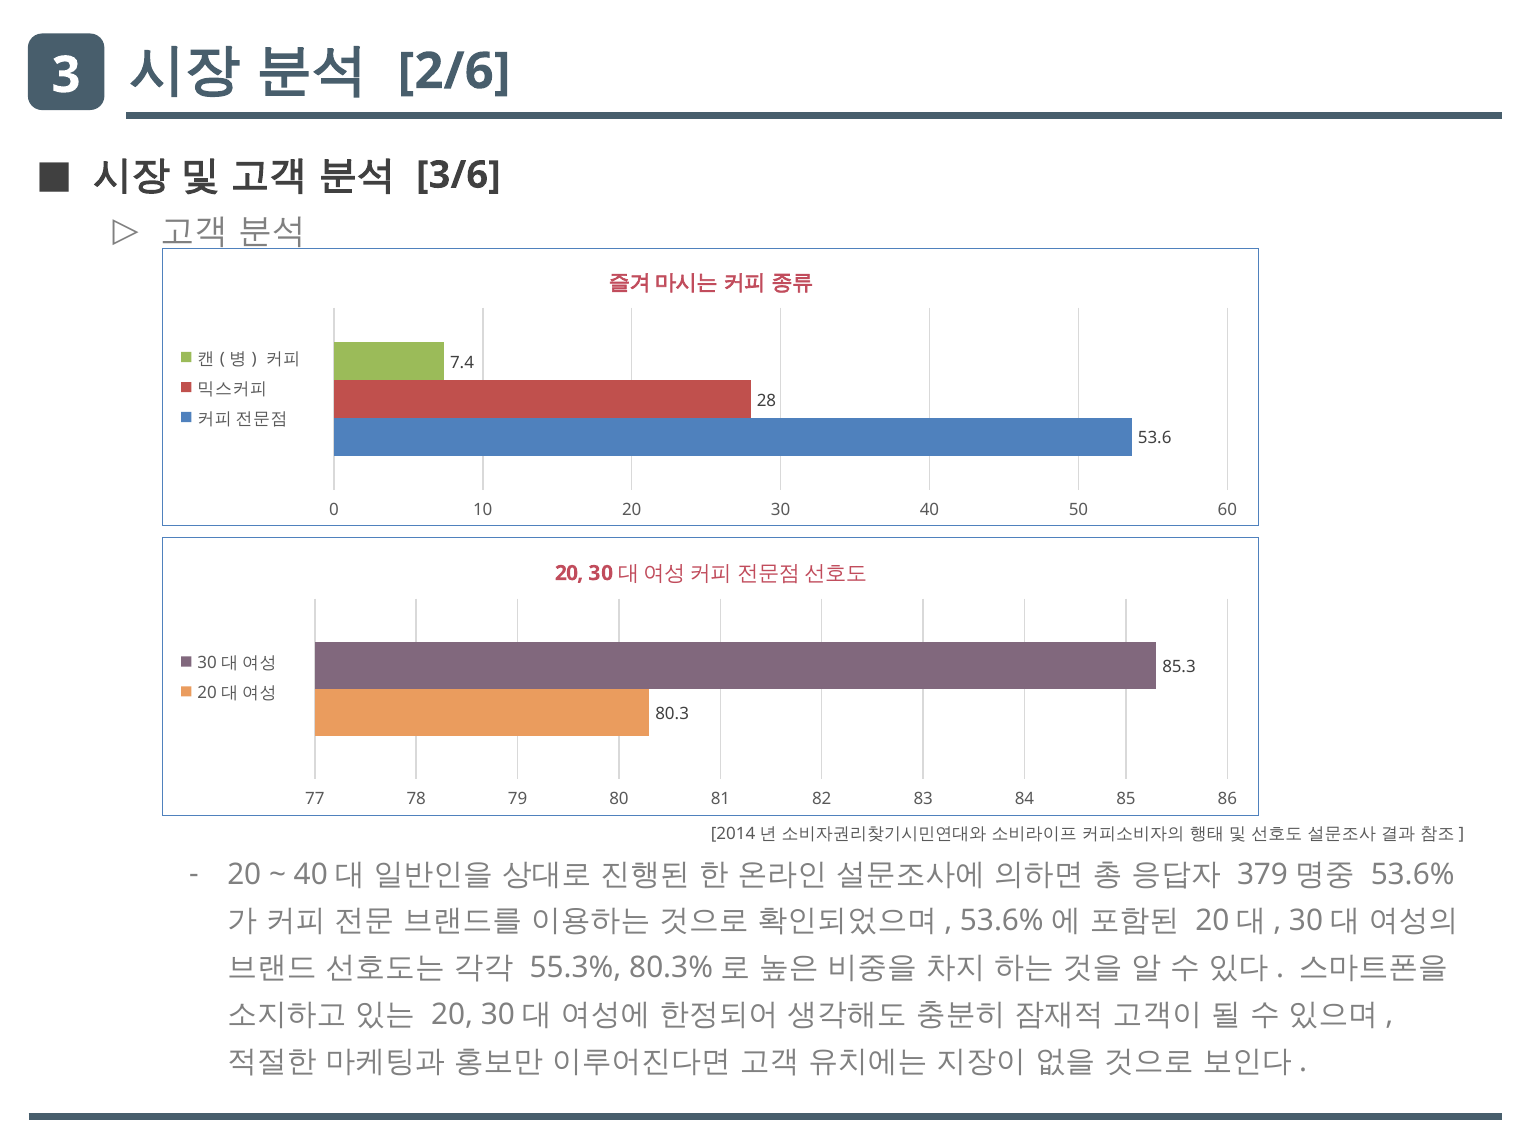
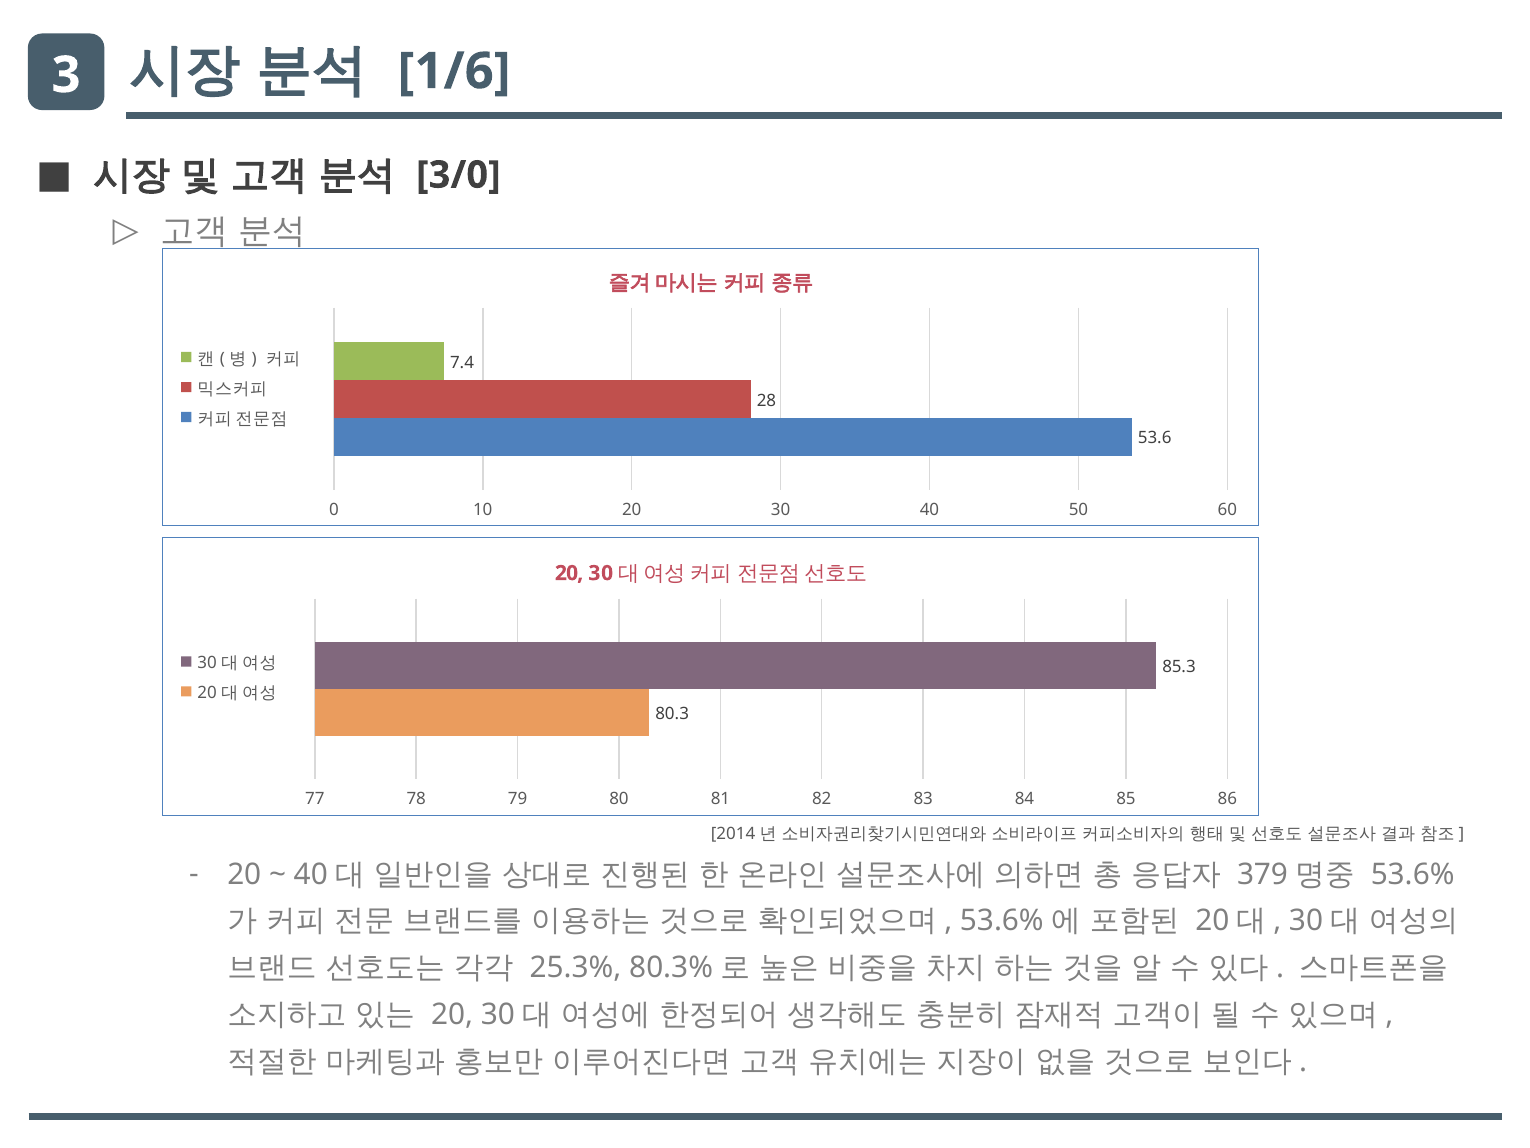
2/6: 2/6 -> 1/6
3/6: 3/6 -> 3/0
55.3%: 55.3% -> 25.3%
